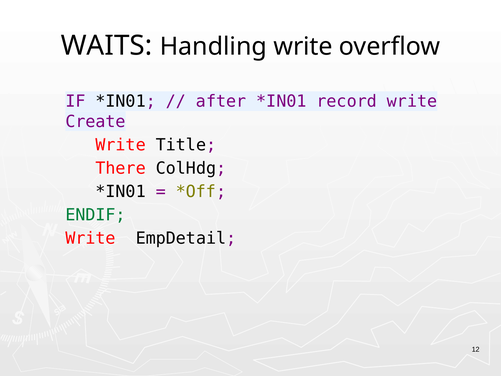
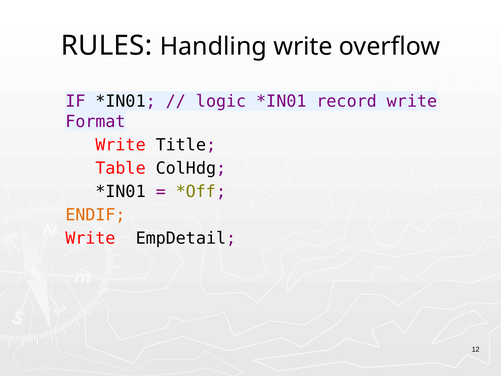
WAITS: WAITS -> RULES
after: after -> logic
Create: Create -> Format
There: There -> Table
ENDIF colour: green -> orange
